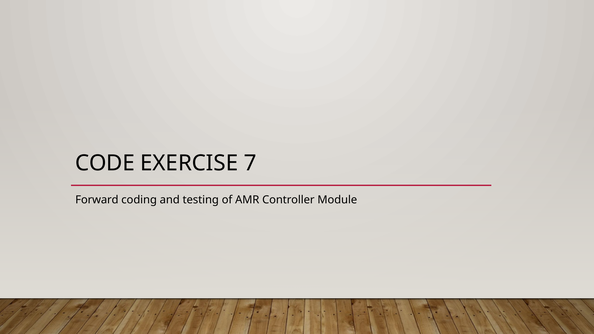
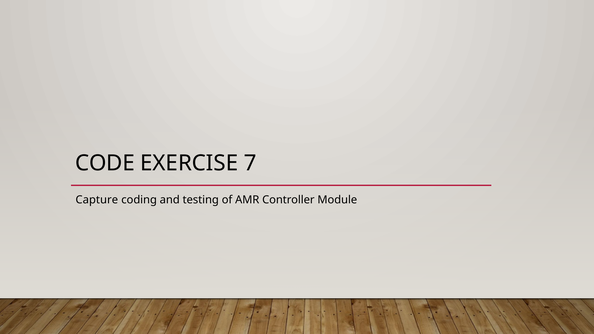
Forward: Forward -> Capture
